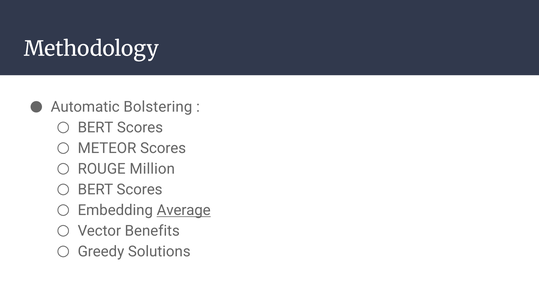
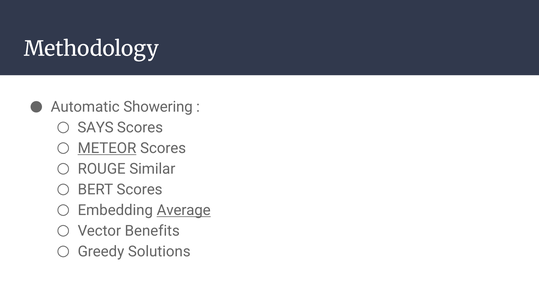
Bolstering: Bolstering -> Showering
BERT at (96, 128): BERT -> SAYS
METEOR underline: none -> present
Million: Million -> Similar
